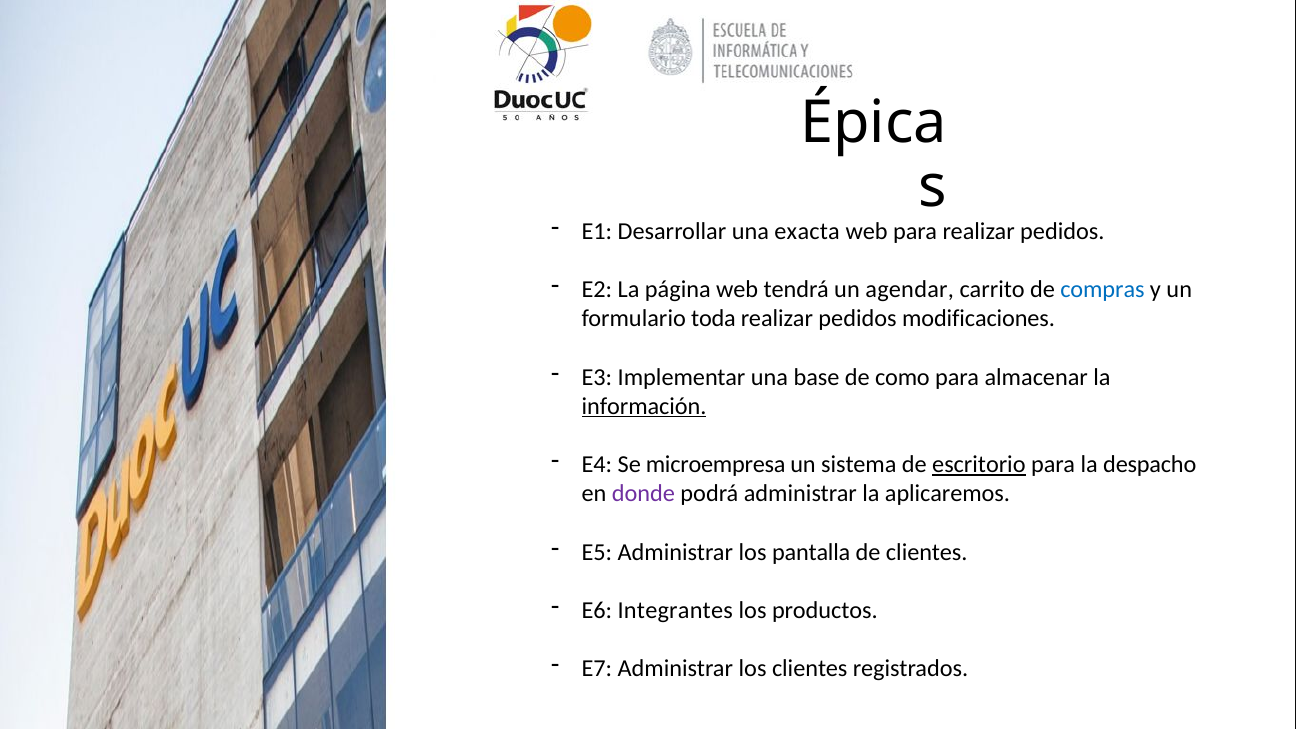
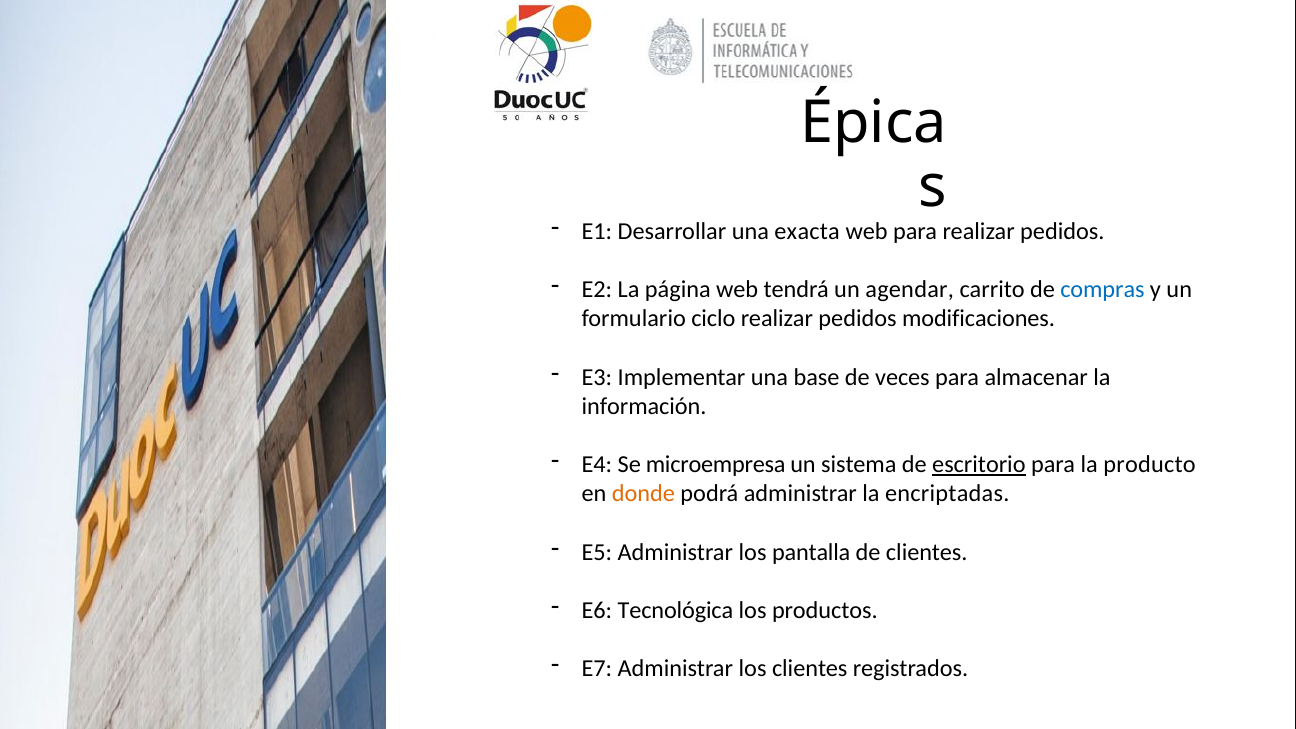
toda: toda -> ciclo
como: como -> veces
información underline: present -> none
despacho: despacho -> producto
donde colour: purple -> orange
aplicaremos: aplicaremos -> encriptadas
Integrantes: Integrantes -> Tecnológica
